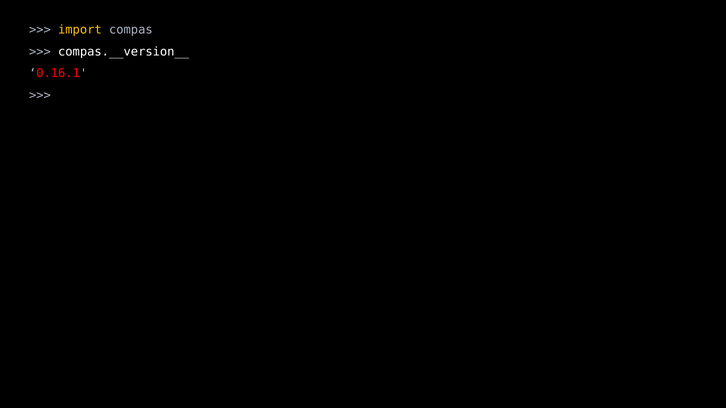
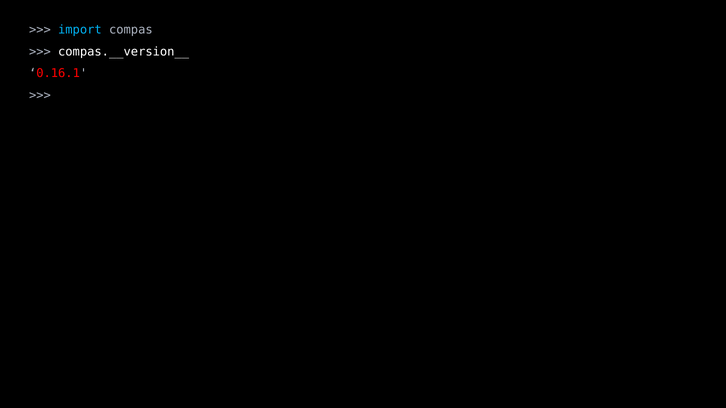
import colour: yellow -> light blue
